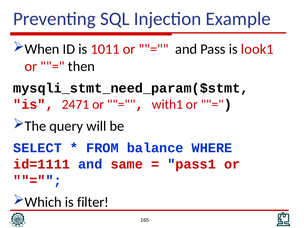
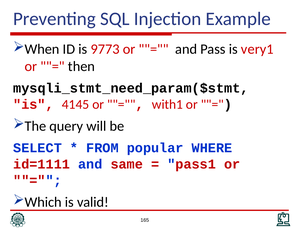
1011: 1011 -> 9773
look1: look1 -> very1
2471: 2471 -> 4145
balance: balance -> popular
filter: filter -> valid
